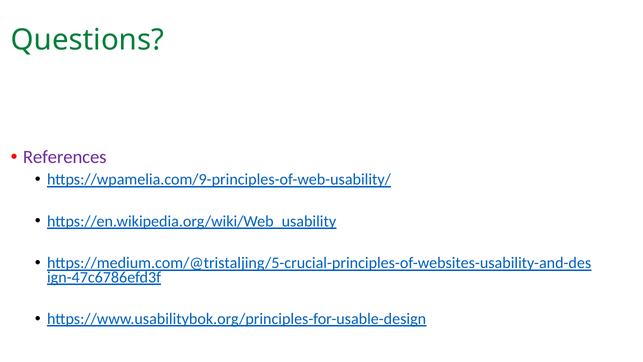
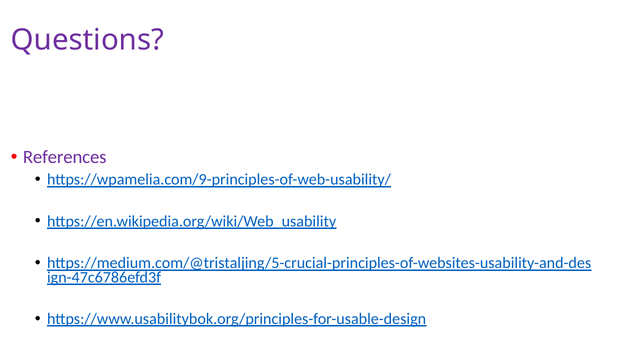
Questions colour: green -> purple
